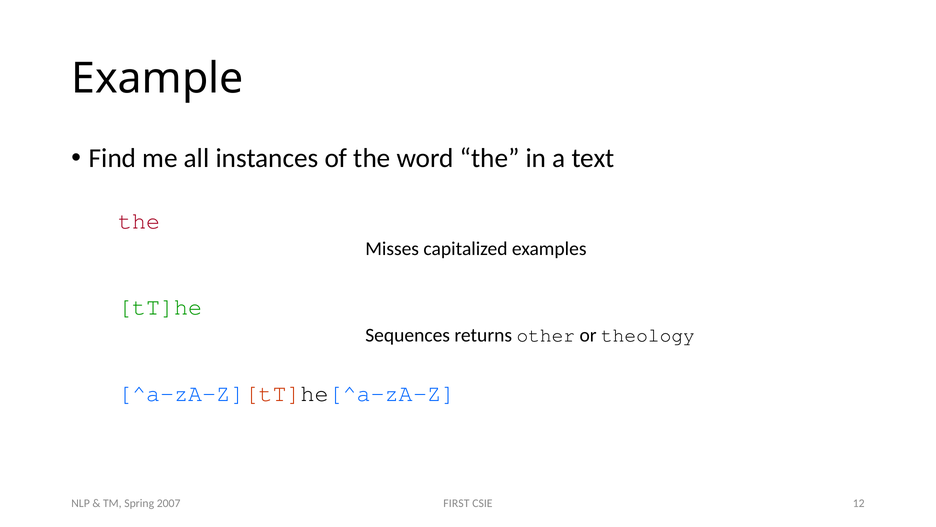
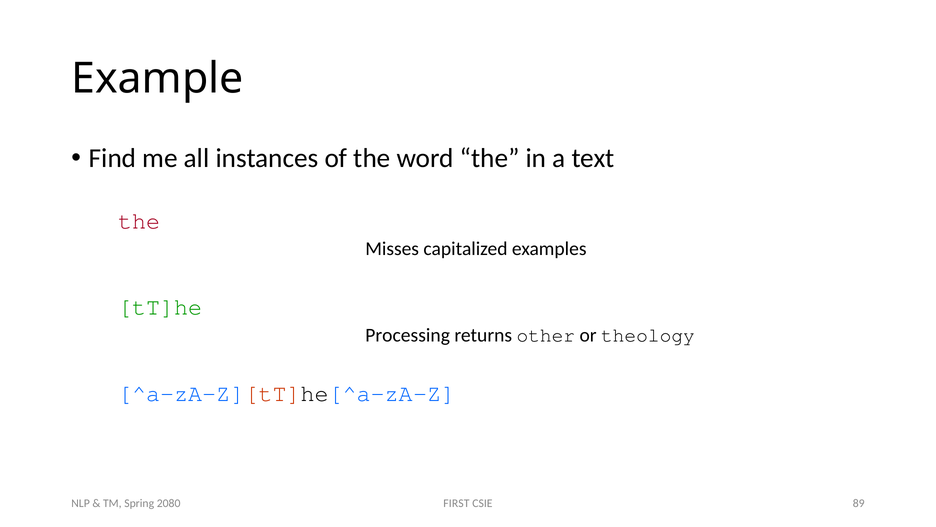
Sequences: Sequences -> Processing
12: 12 -> 89
2007: 2007 -> 2080
